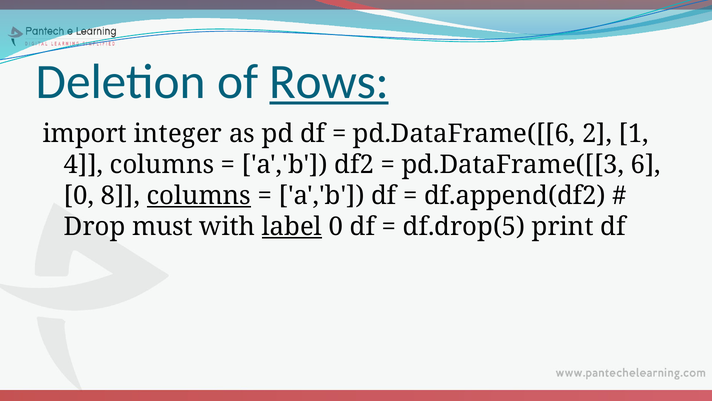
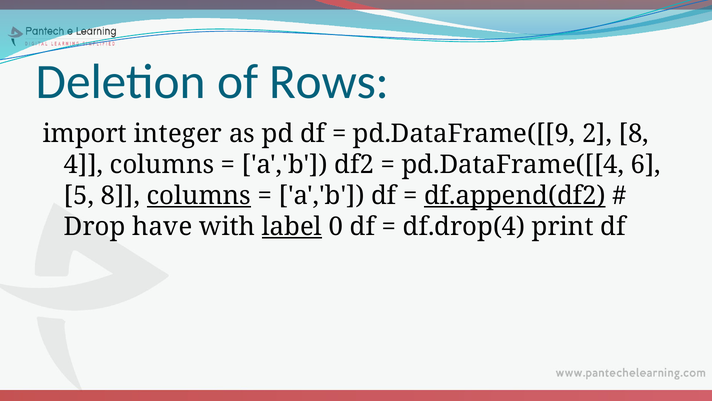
Rows underline: present -> none
pd.DataFrame([[6: pd.DataFrame([[6 -> pd.DataFrame([[9
2 1: 1 -> 8
pd.DataFrame([[3: pd.DataFrame([[3 -> pd.DataFrame([[4
0 at (79, 195): 0 -> 5
df.append(df2 underline: none -> present
must: must -> have
df.drop(5: df.drop(5 -> df.drop(4
